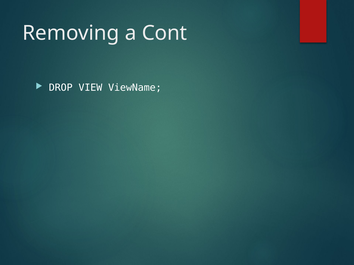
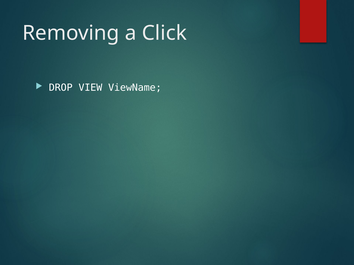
Cont: Cont -> Click
